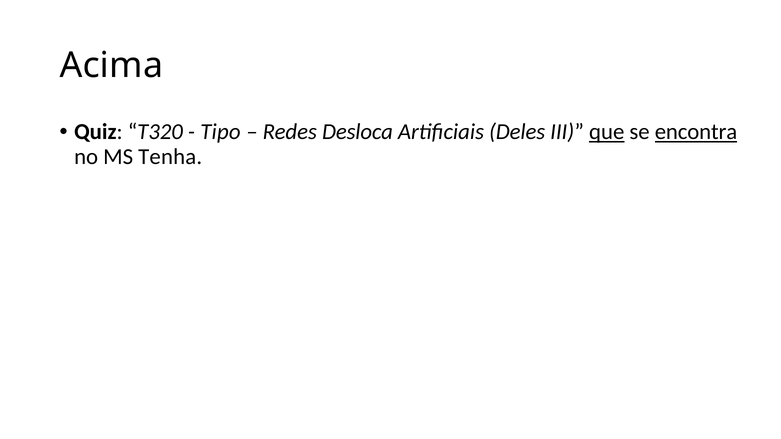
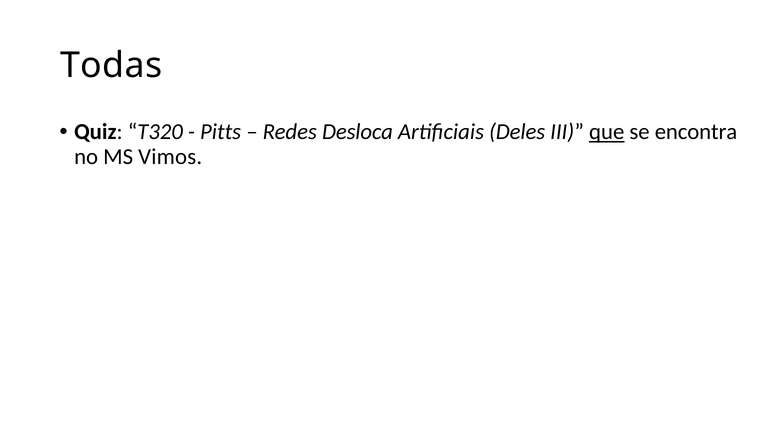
Acima: Acima -> Todas
Tipo: Tipo -> Pitts
encontra underline: present -> none
Tenha: Tenha -> Vimos
